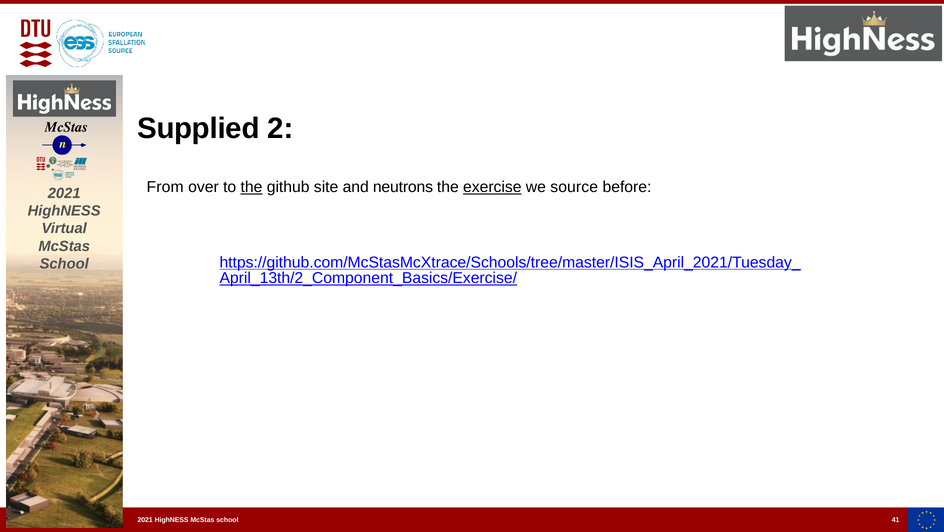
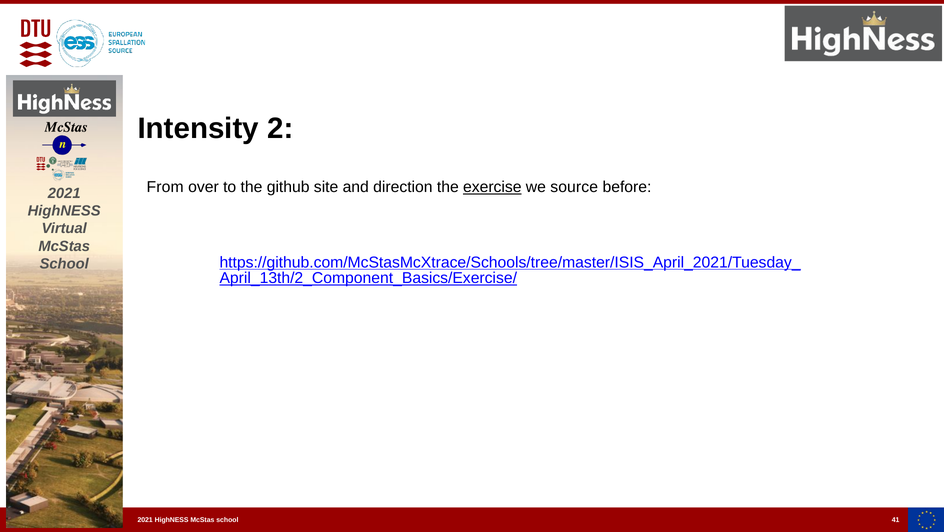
Supplied: Supplied -> Intensity
the at (252, 187) underline: present -> none
neutrons: neutrons -> direction
